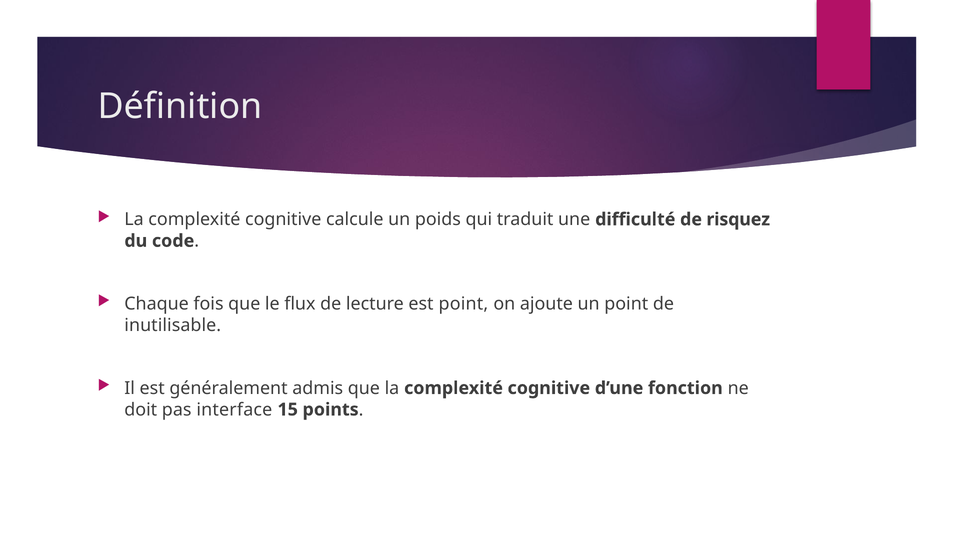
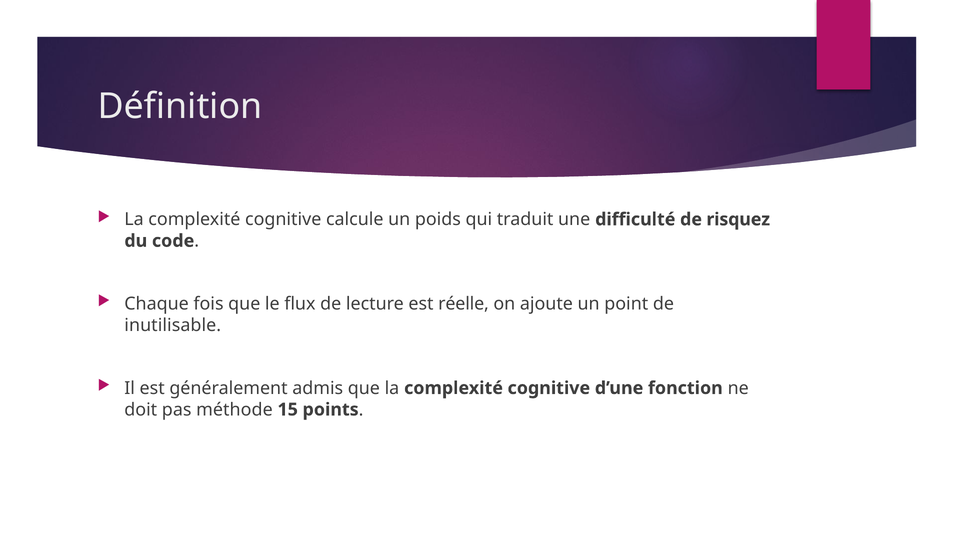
est point: point -> réelle
interface: interface -> méthode
